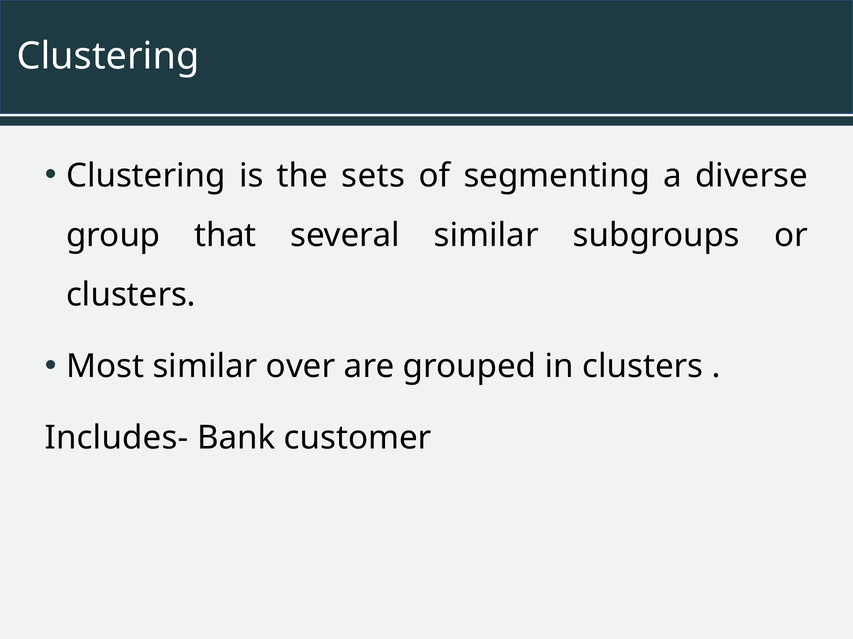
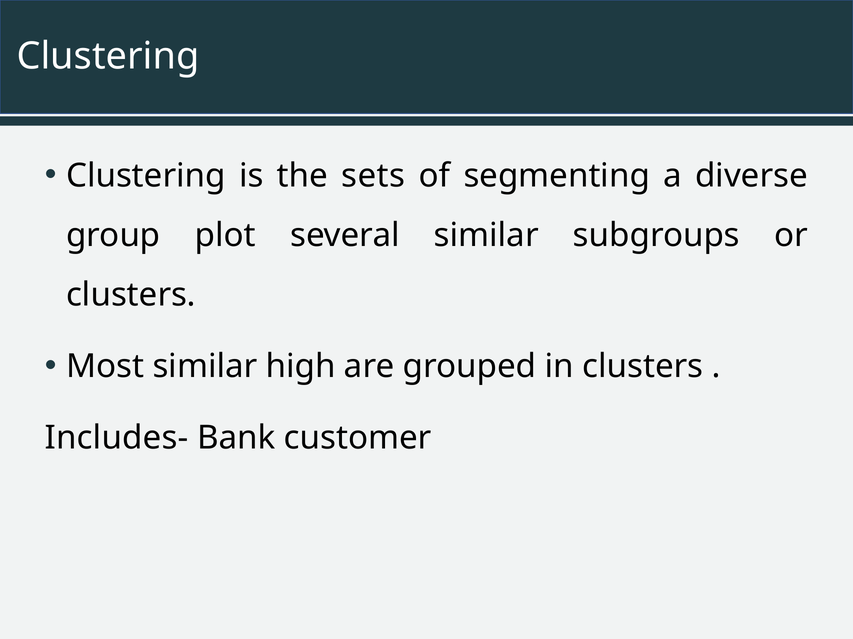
that: that -> plot
over: over -> high
